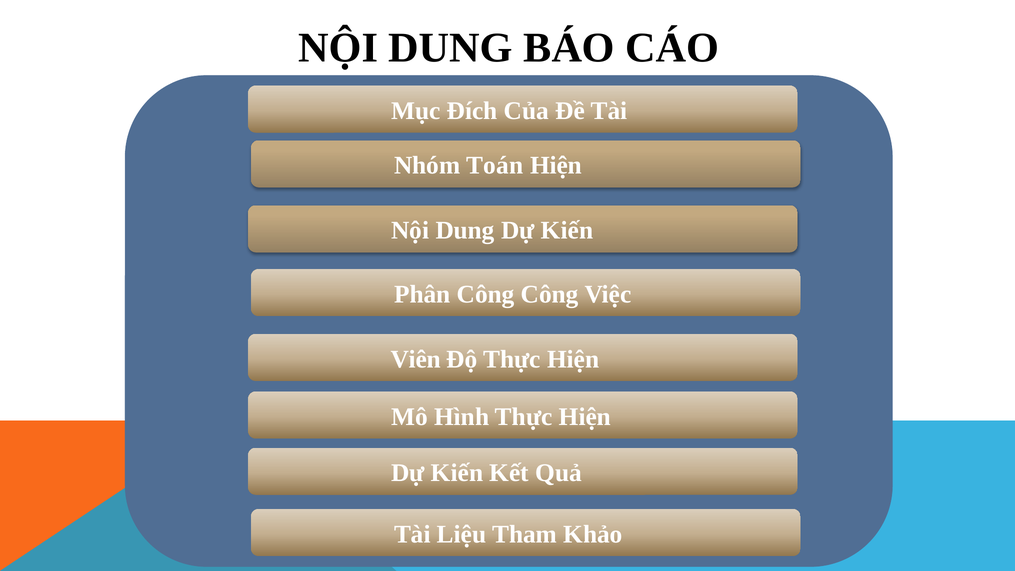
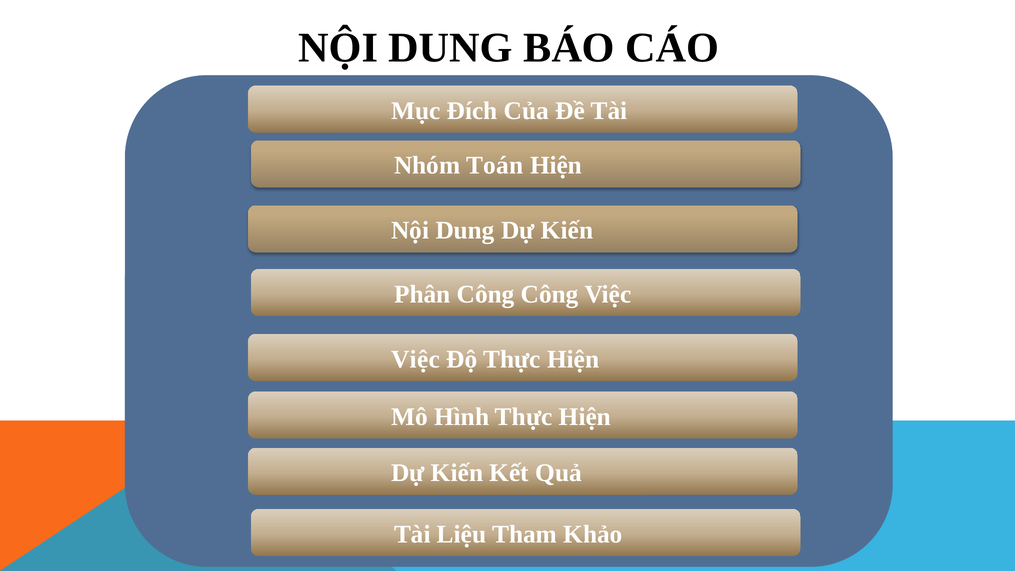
Viên at (416, 359): Viên -> Việc
